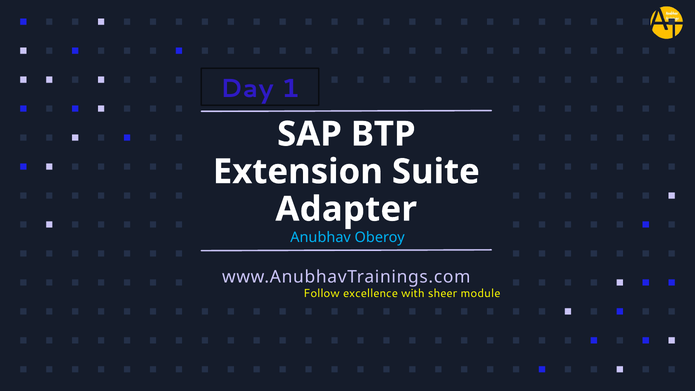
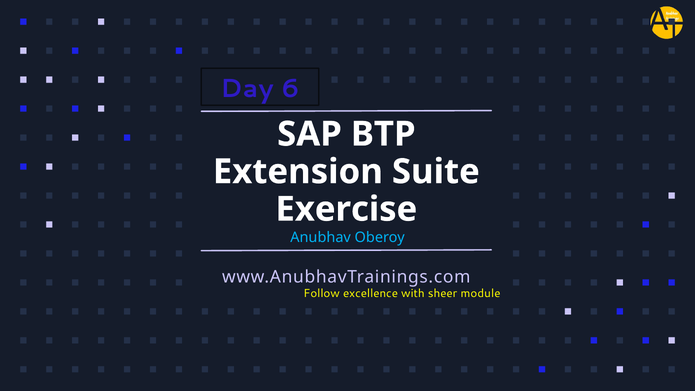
1: 1 -> 6
Adapter: Adapter -> Exercise
